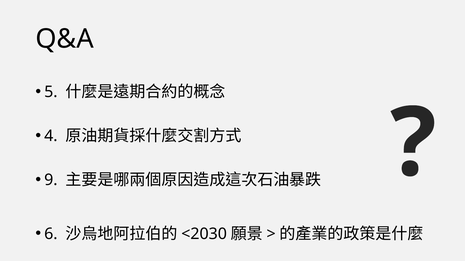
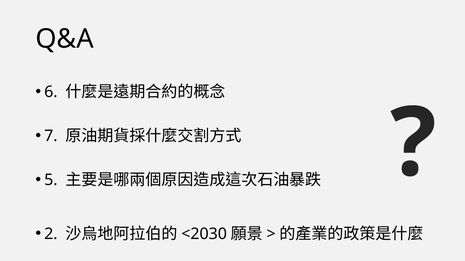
5: 5 -> 6
4: 4 -> 7
9: 9 -> 5
6: 6 -> 2
